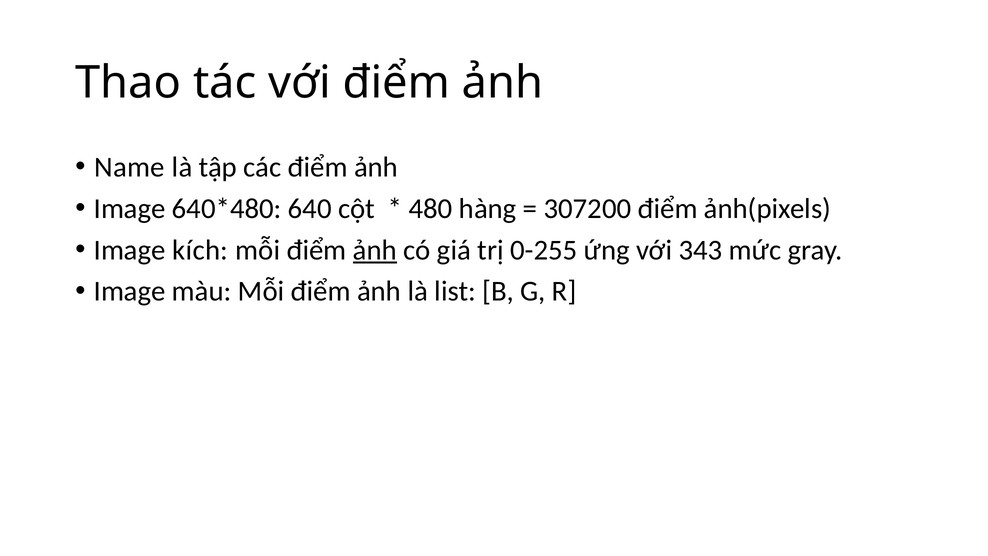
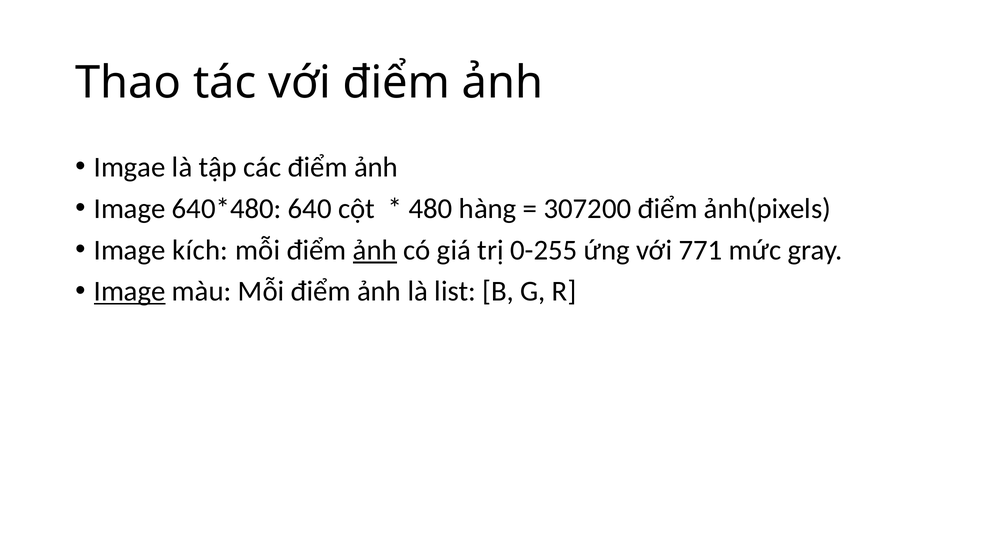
Name: Name -> Imgae
343: 343 -> 771
Image at (130, 291) underline: none -> present
